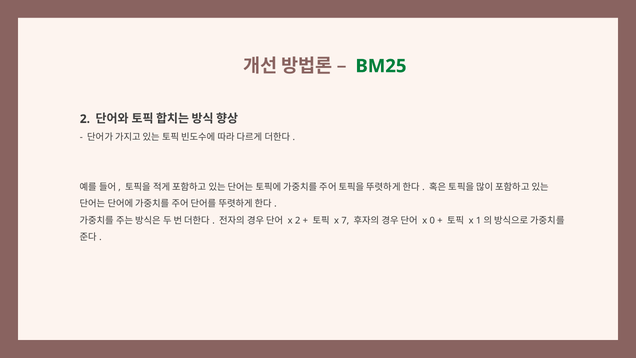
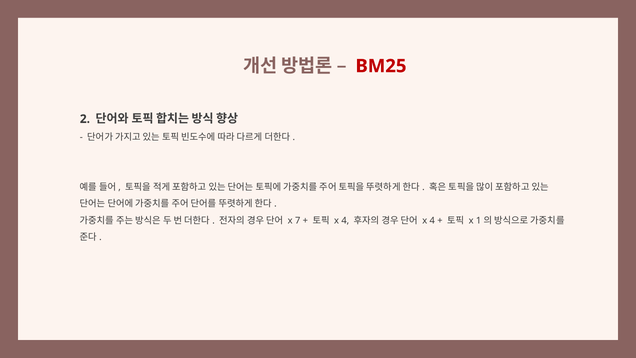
BM25 colour: green -> red
x 2: 2 -> 7
7 at (345, 220): 7 -> 4
0 at (432, 220): 0 -> 4
